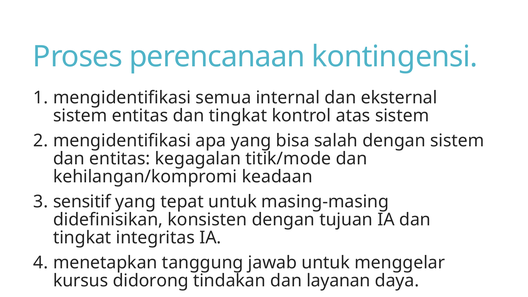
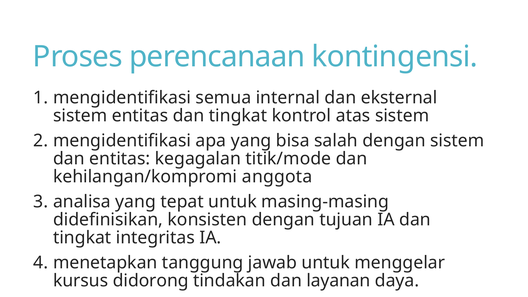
keadaan: keadaan -> anggota
sensitif: sensitif -> analisa
